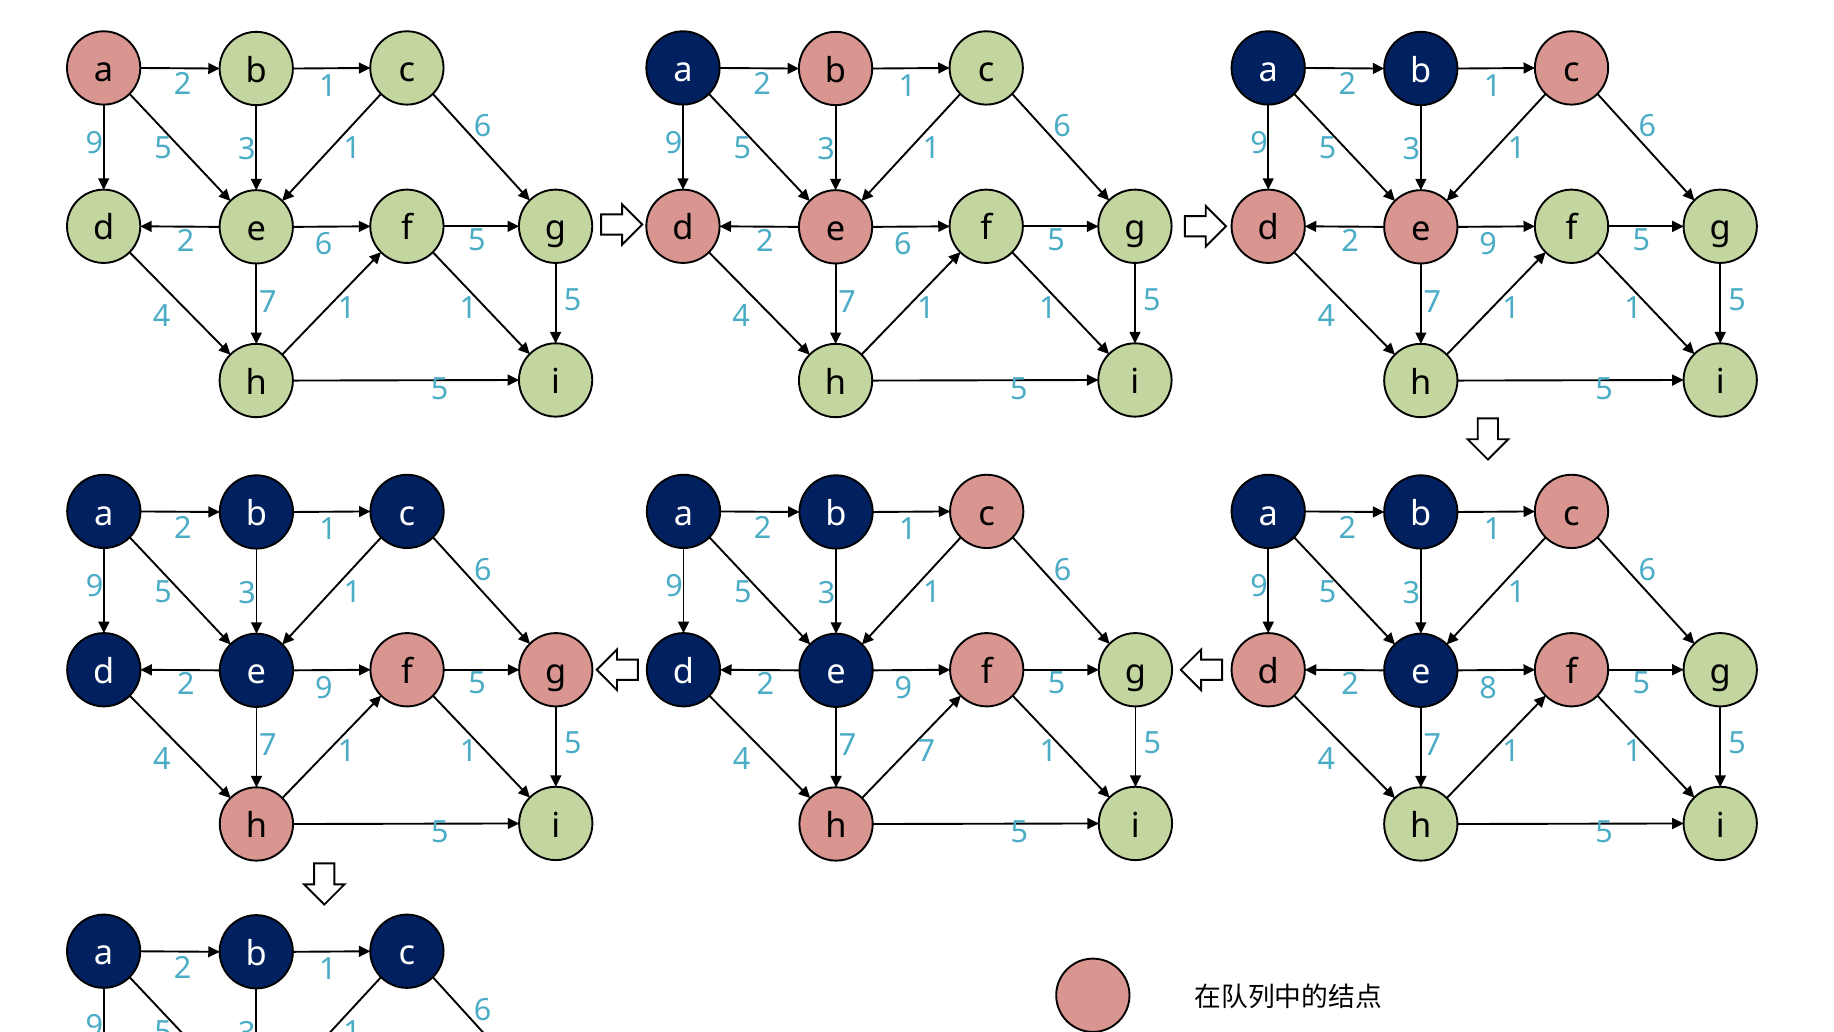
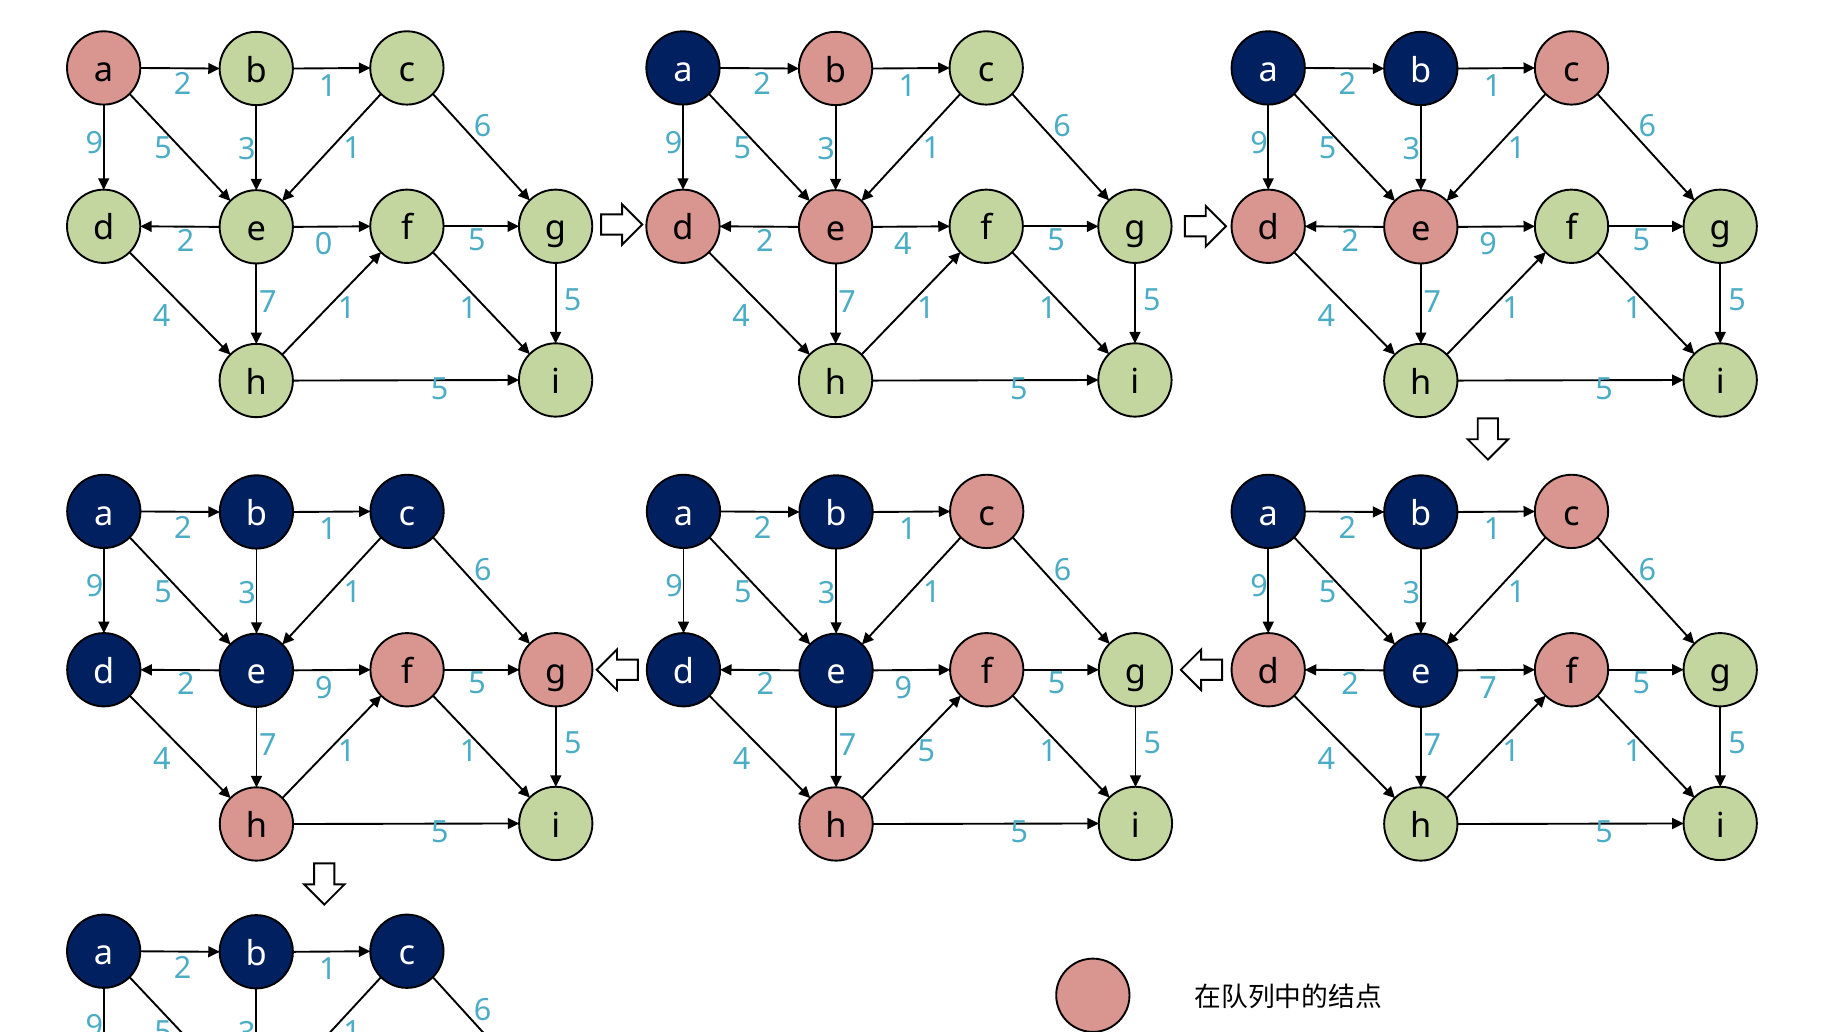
6 at (324, 245): 6 -> 0
6 at (903, 245): 6 -> 4
2 8: 8 -> 7
4 7: 7 -> 5
